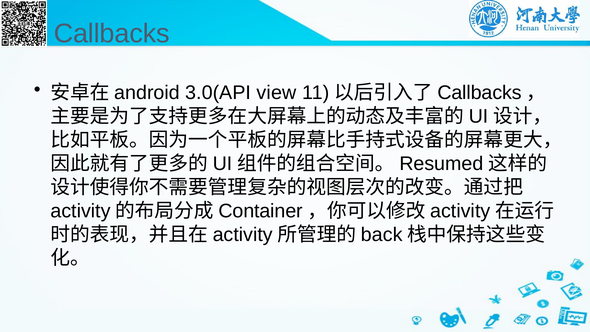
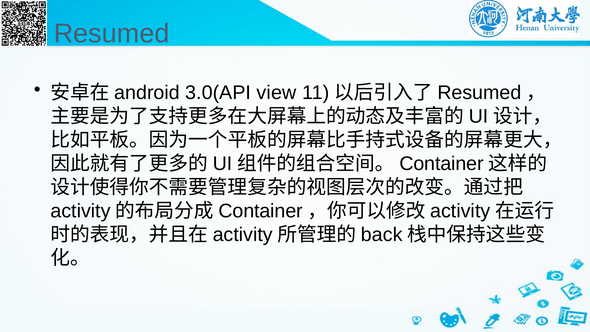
Callbacks at (112, 34): Callbacks -> Resumed
Callbacks at (479, 93): Callbacks -> Resumed
Resumed at (441, 164): Resumed -> Container
